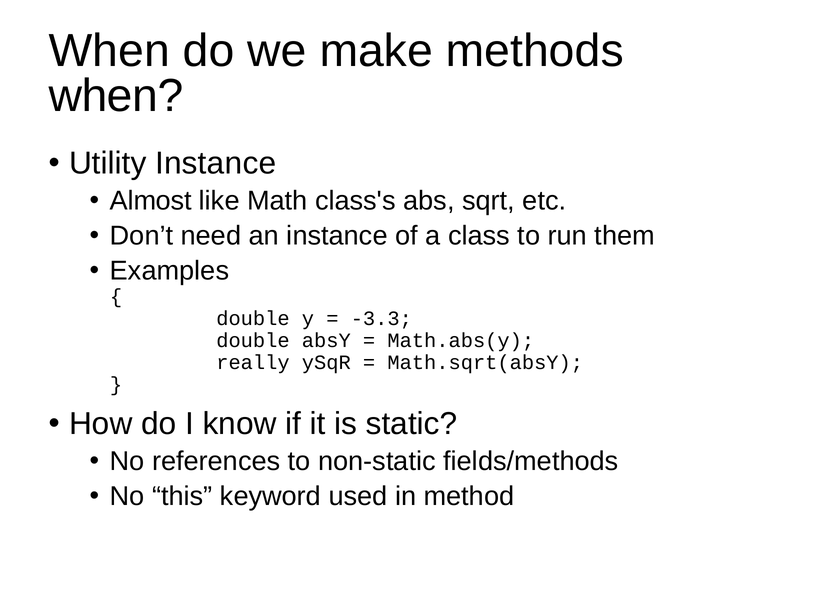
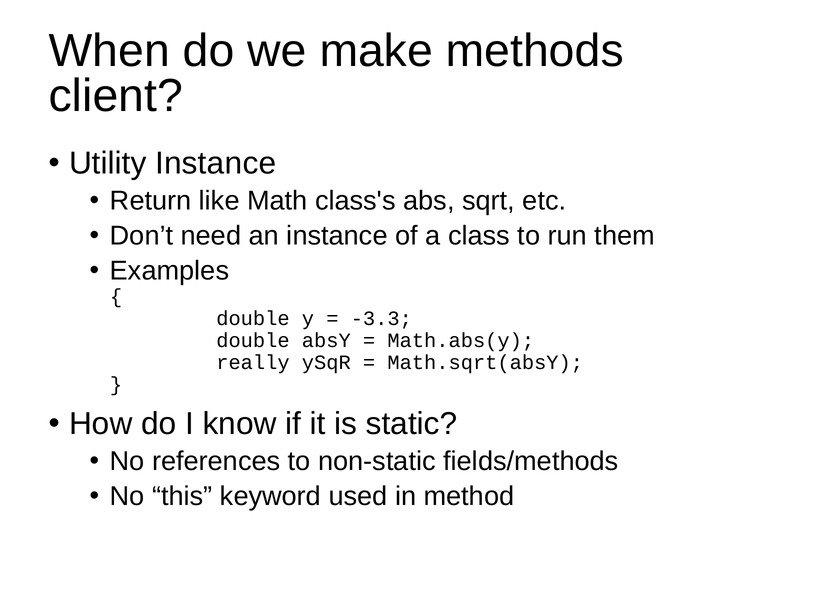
when at (116, 96): when -> client
Almost: Almost -> Return
